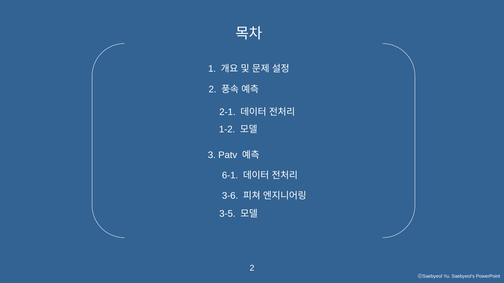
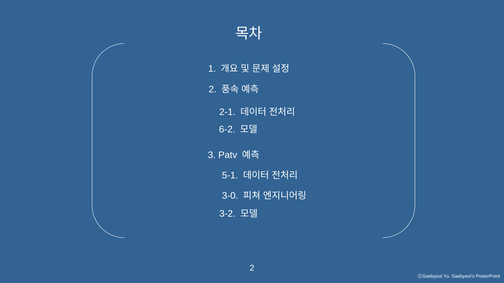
1-2: 1-2 -> 6-2
6-1: 6-1 -> 5-1
3-6: 3-6 -> 3-0
3-5: 3-5 -> 3-2
